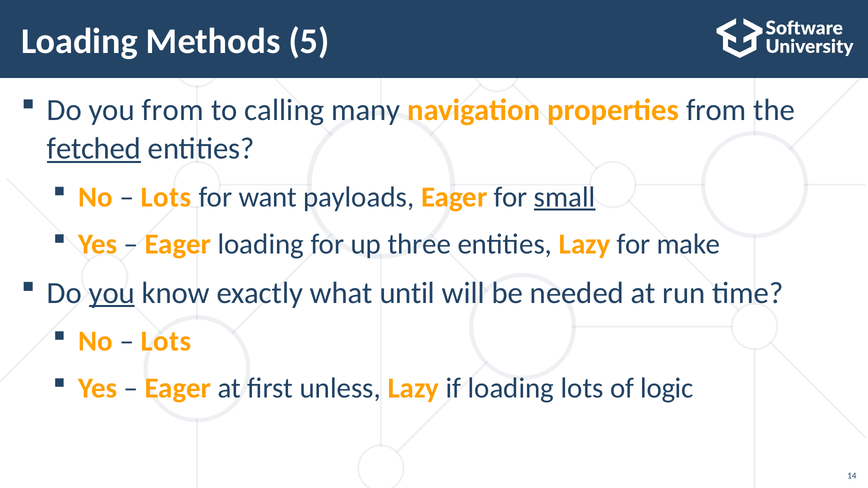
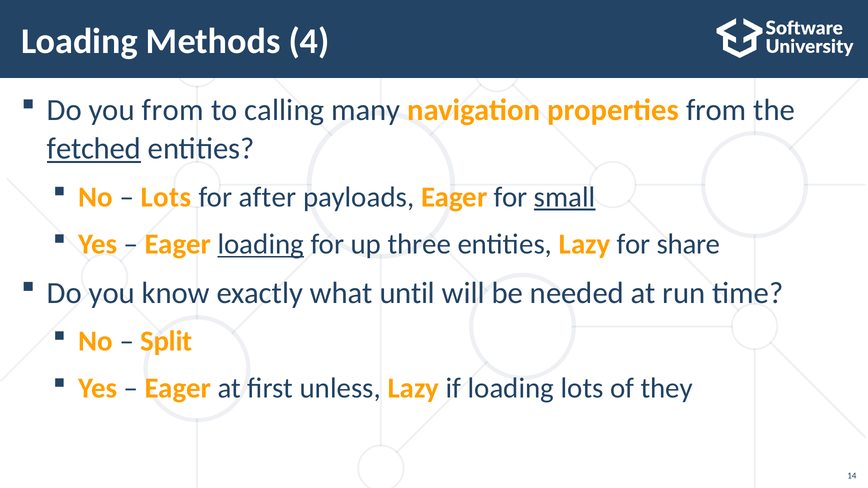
5: 5 -> 4
want: want -> after
loading at (261, 244) underline: none -> present
make: make -> share
you at (112, 293) underline: present -> none
Lots at (166, 341): Lots -> Split
logic: logic -> they
